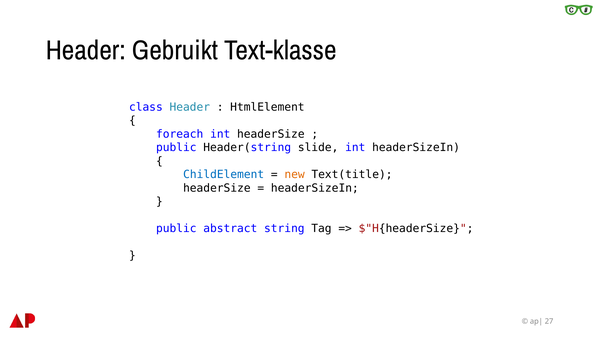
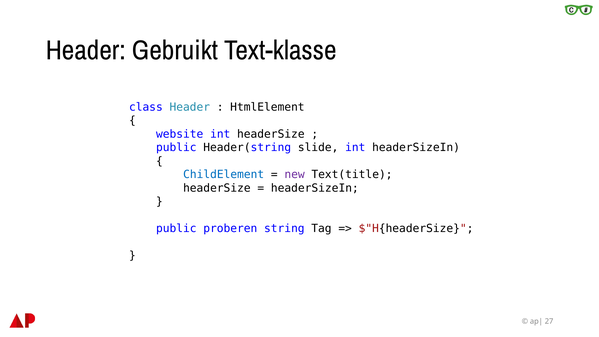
foreach: foreach -> website
new colour: orange -> purple
abstract: abstract -> proberen
